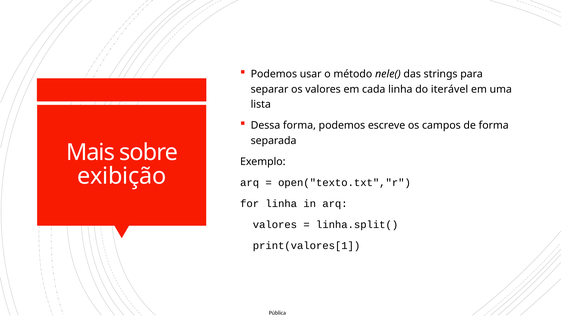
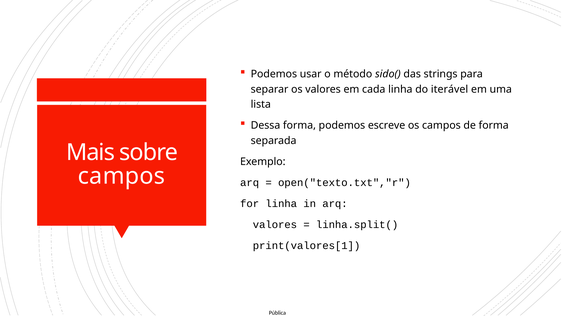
nele(: nele( -> sido(
exibição at (122, 176): exibição -> campos
